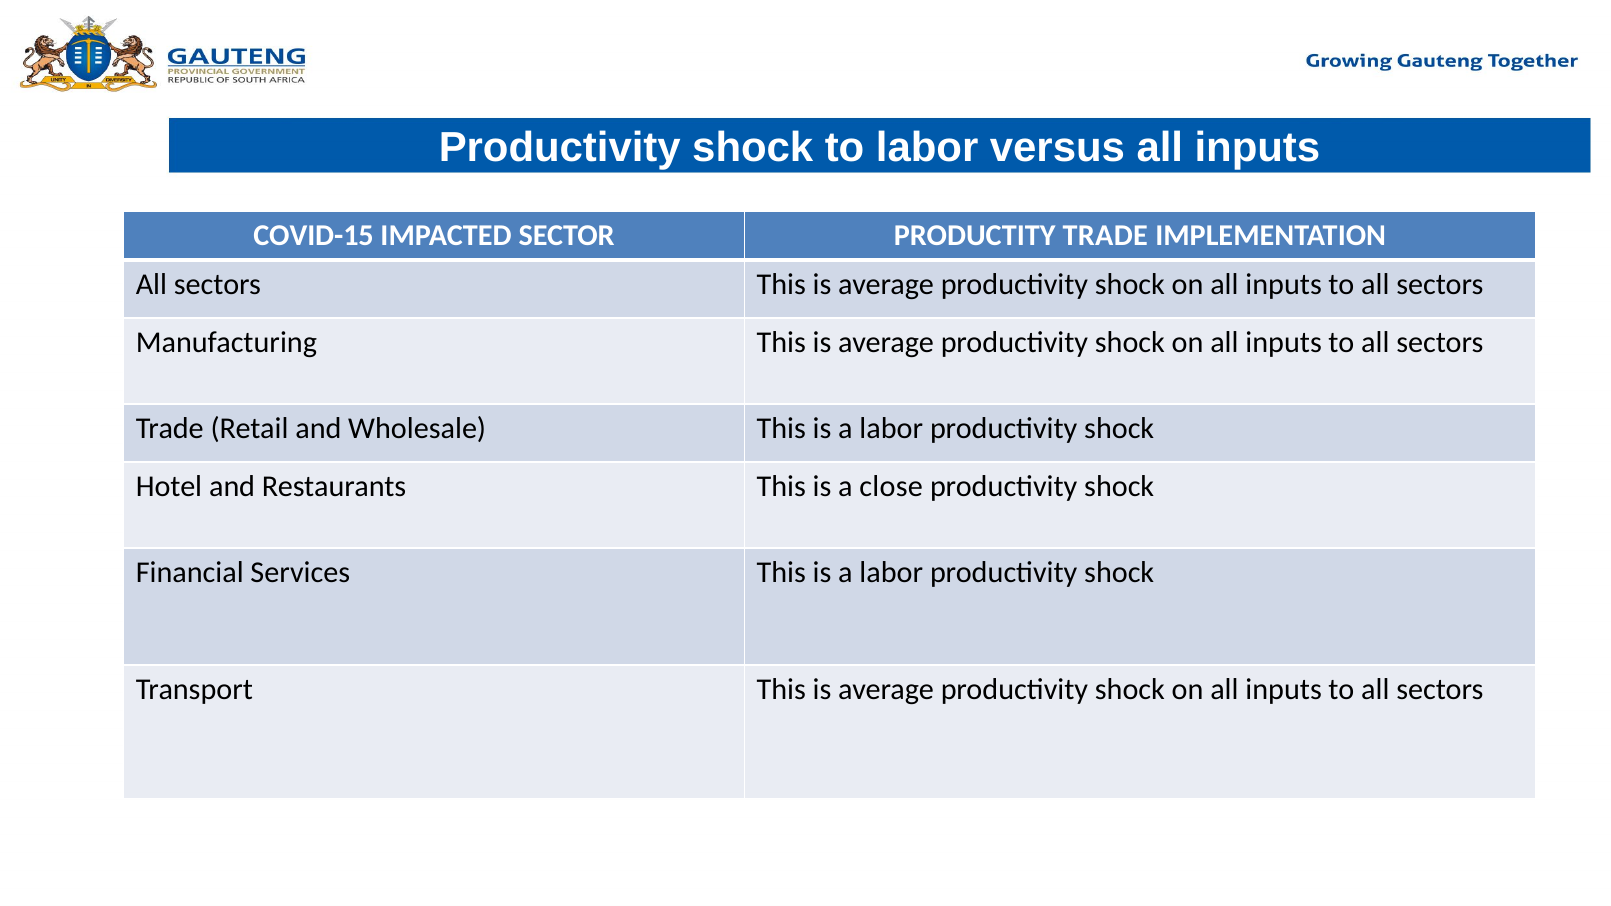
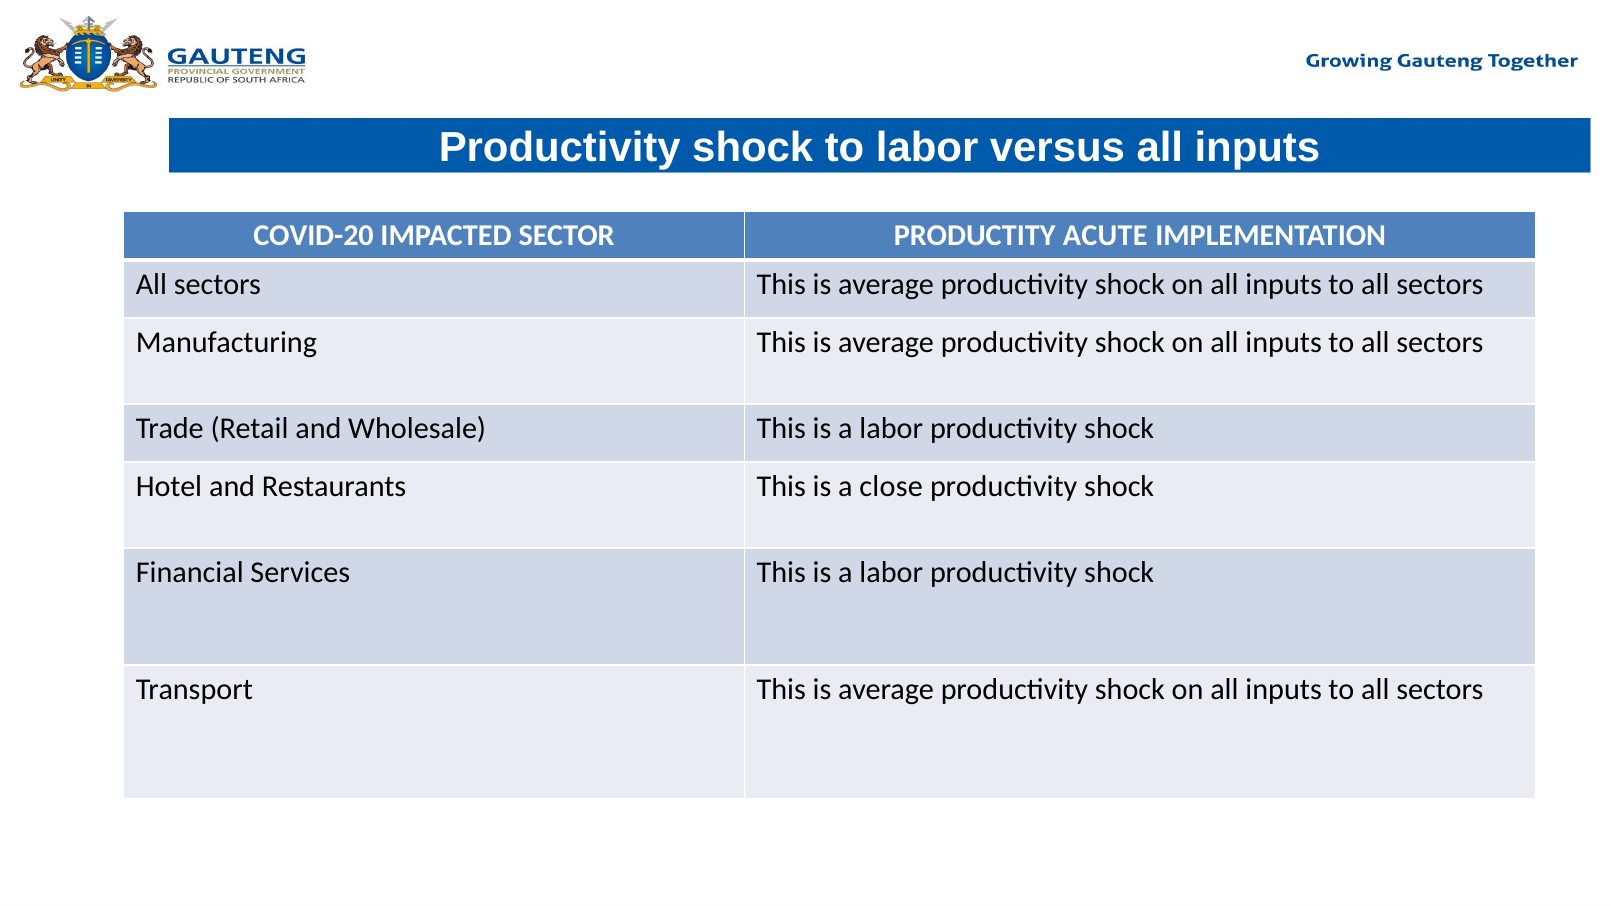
COVID-15: COVID-15 -> COVID-20
PRODUCTITY TRADE: TRADE -> ACUTE
